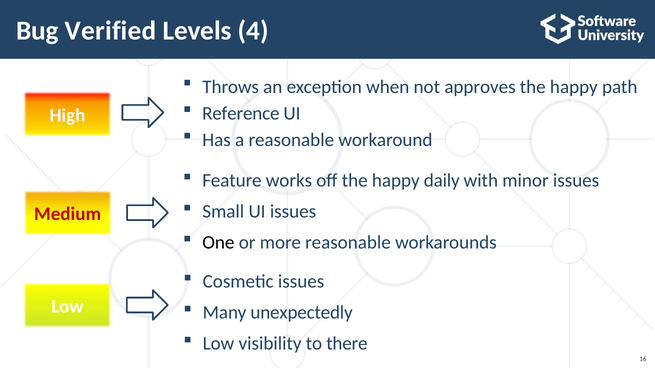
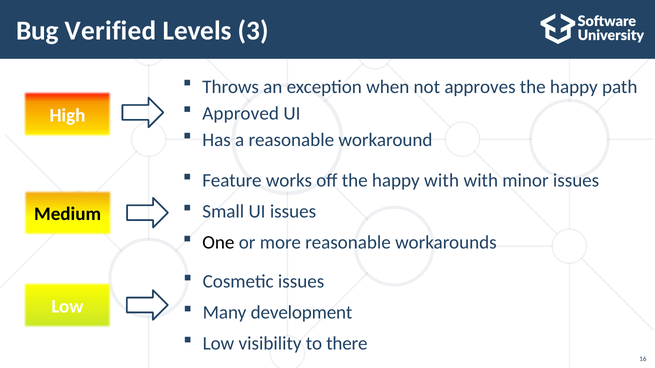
4: 4 -> 3
Reference: Reference -> Approved
happy daily: daily -> with
Medium colour: red -> black
unexpectedly: unexpectedly -> development
